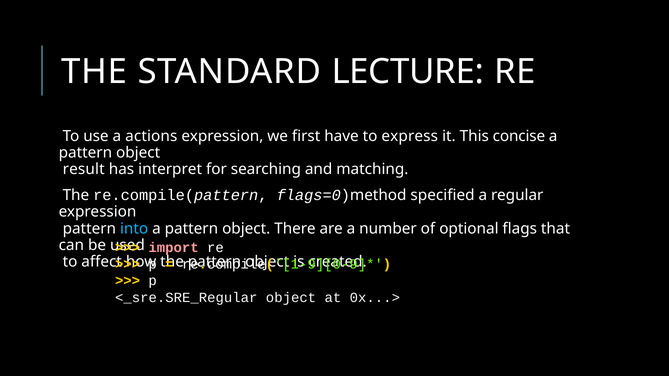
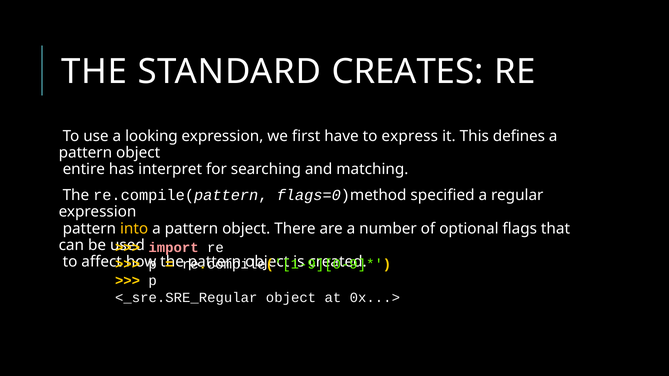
LECTURE: LECTURE -> CREATES
actions: actions -> looking
concise: concise -> defines
result: result -> entire
into colour: light blue -> yellow
